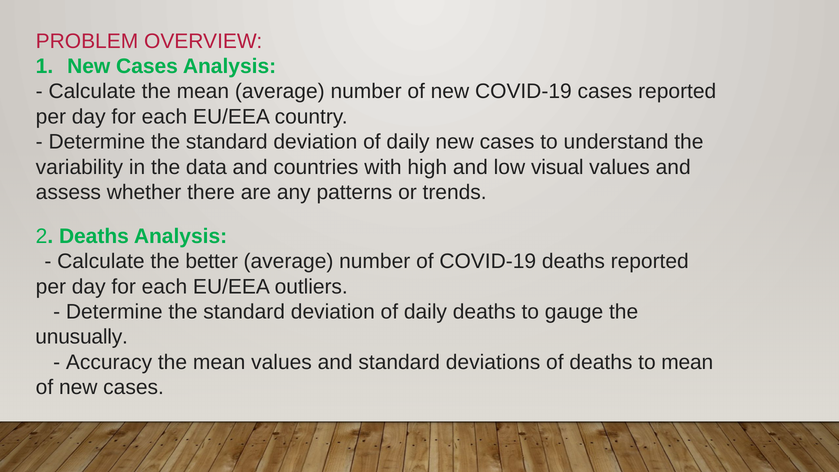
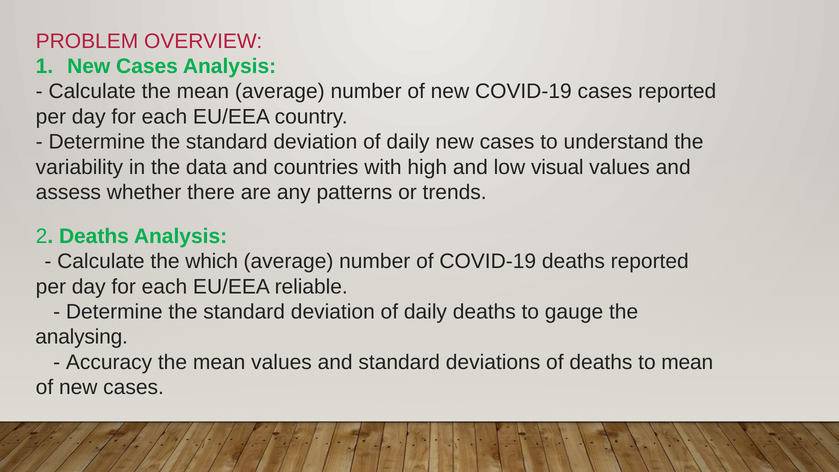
better: better -> which
outliers: outliers -> reliable
unusually: unusually -> analysing
